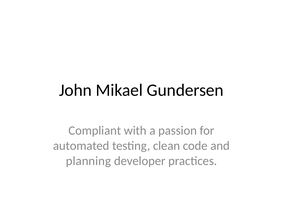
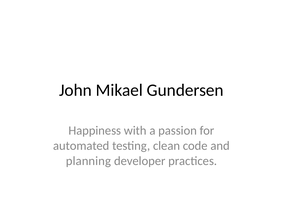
Compliant: Compliant -> Happiness
